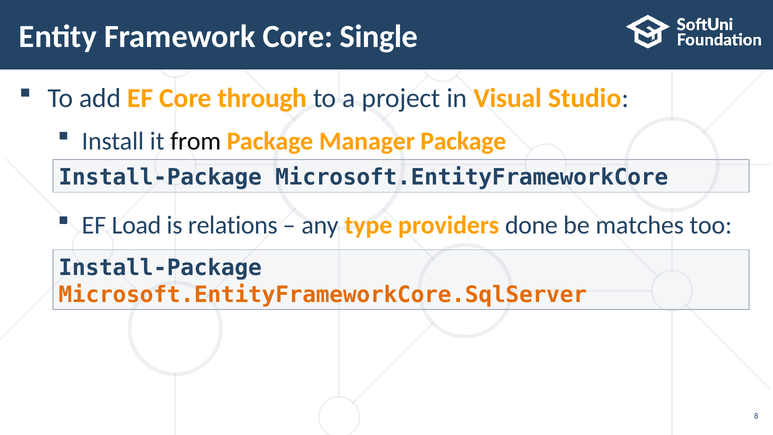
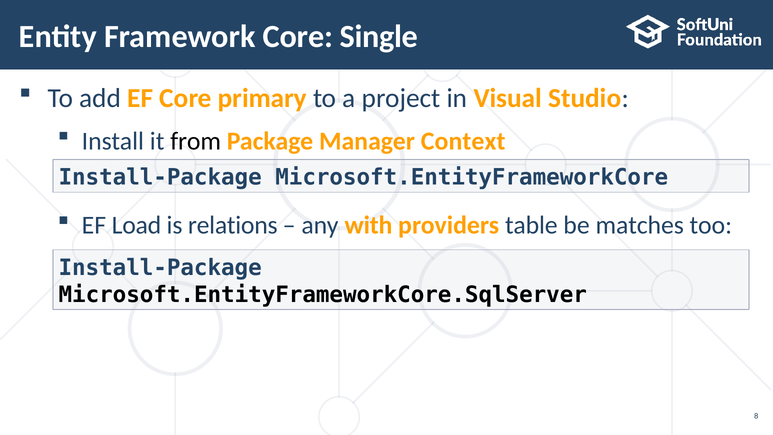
through: through -> primary
Manager Package: Package -> Context
type: type -> with
done: done -> table
Microsoft.EntityFrameworkCore.SqlServer colour: orange -> black
